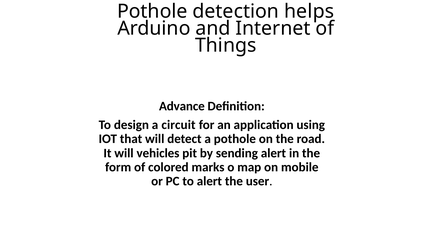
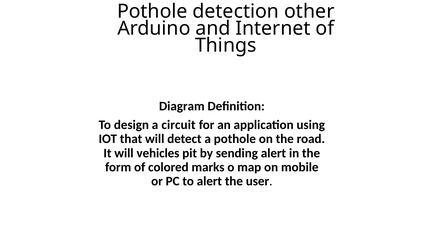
helps: helps -> other
Advance: Advance -> Diagram
